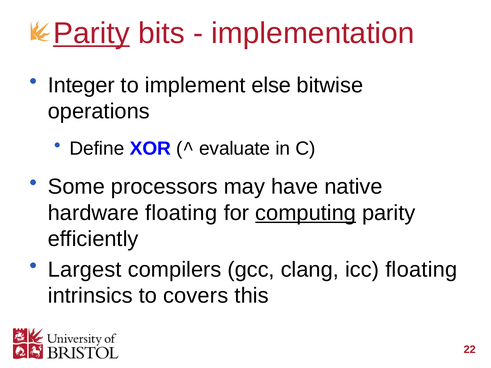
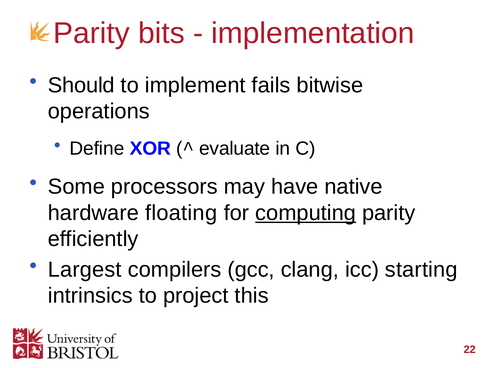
Parity at (91, 33) underline: present -> none
Integer: Integer -> Should
else: else -> fails
icc floating: floating -> starting
covers: covers -> project
